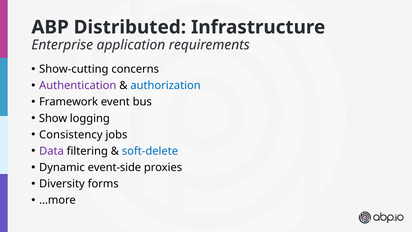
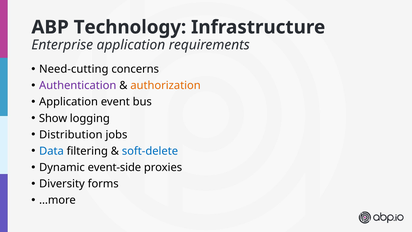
Distributed: Distributed -> Technology
Show-cutting: Show-cutting -> Need-cutting
authorization colour: blue -> orange
Framework at (69, 102): Framework -> Application
Consistency: Consistency -> Distribution
Data colour: purple -> blue
